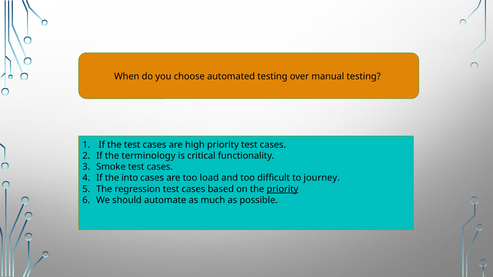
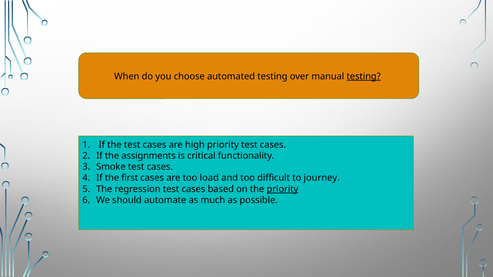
testing at (364, 76) underline: none -> present
terminology: terminology -> assignments
into: into -> first
